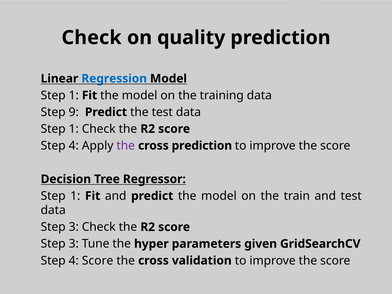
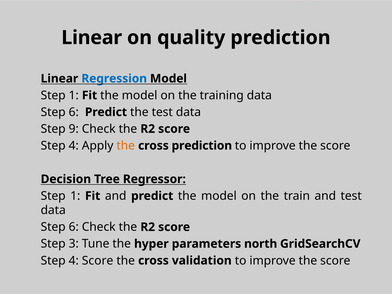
Check at (92, 38): Check -> Linear
9 at (74, 112): 9 -> 6
1 at (74, 129): 1 -> 9
the at (126, 146) colour: purple -> orange
3 at (74, 227): 3 -> 6
given: given -> north
